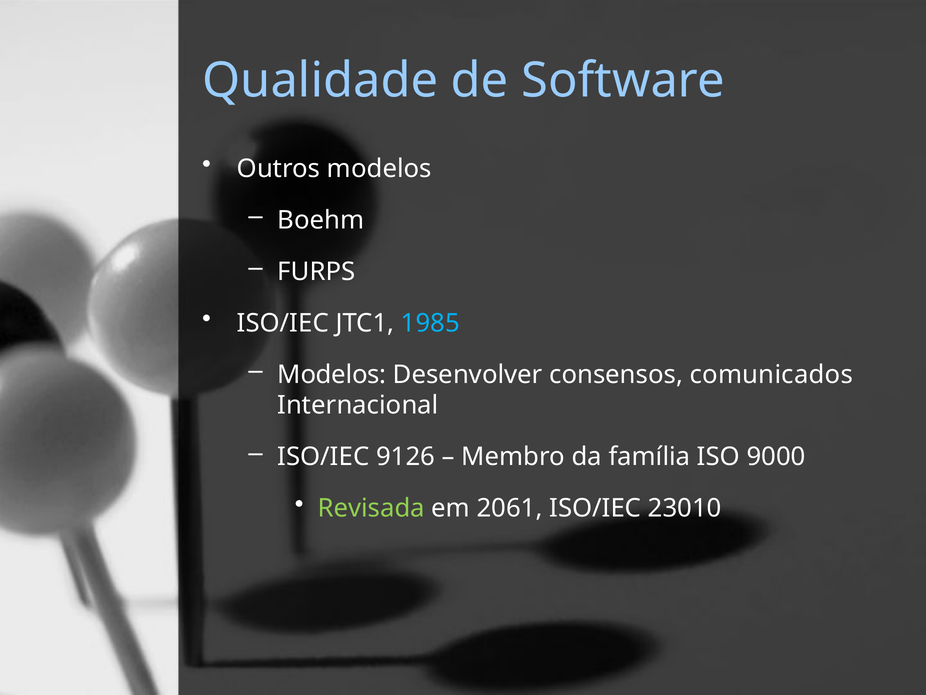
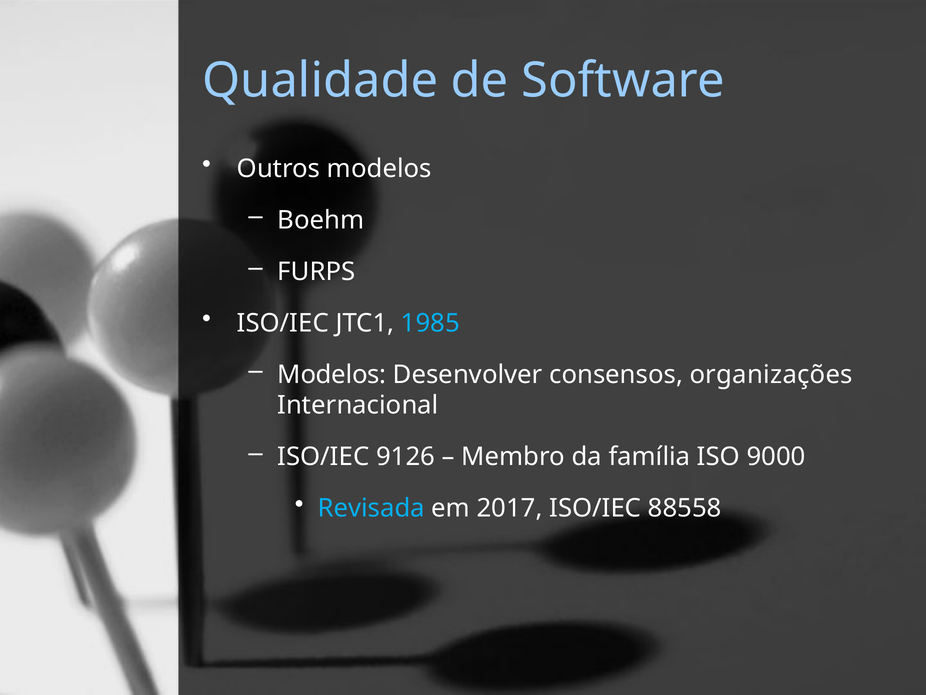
comunicados: comunicados -> organizações
Revisada colour: light green -> light blue
2061: 2061 -> 2017
23010: 23010 -> 88558
